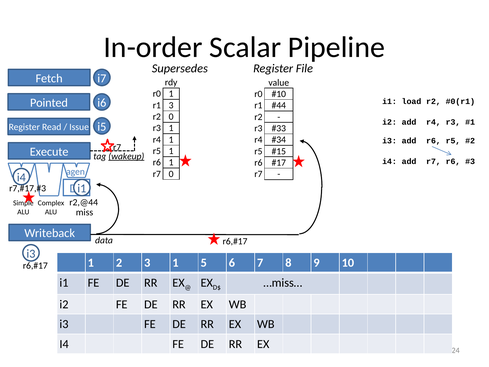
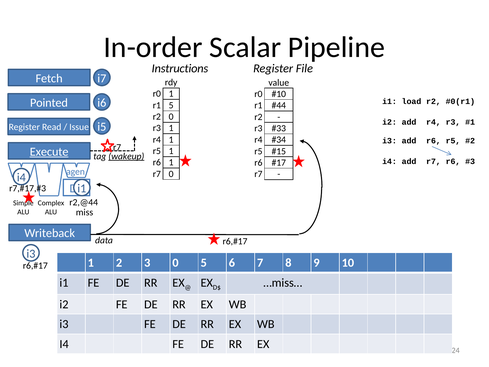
Supersedes: Supersedes -> Instructions
r1 3: 3 -> 5
Execute underline: none -> present
3 1: 1 -> 0
